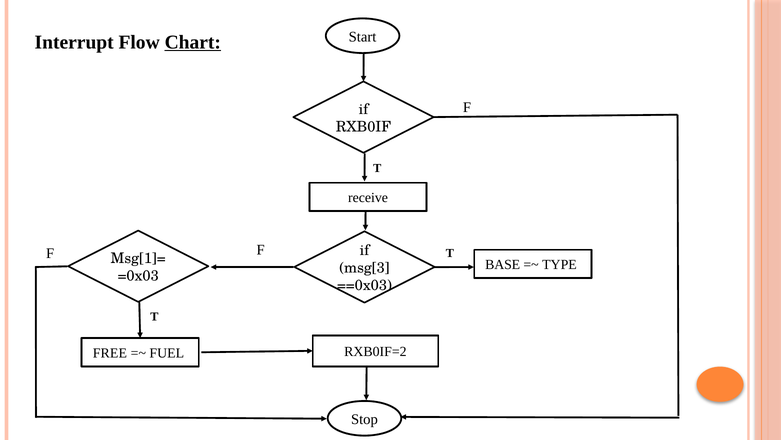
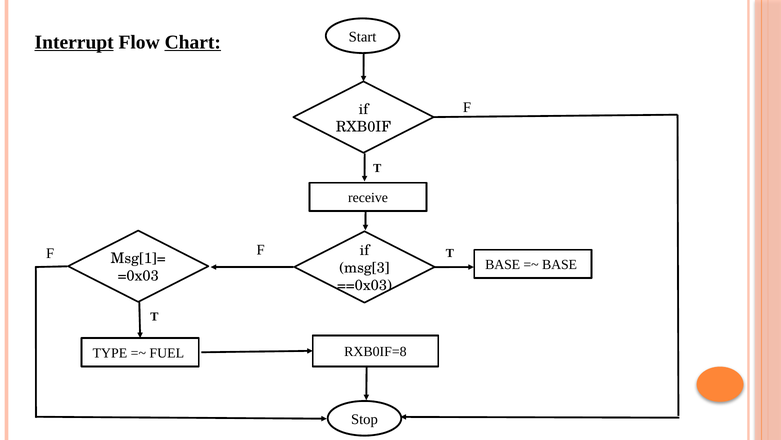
Interrupt underline: none -> present
TYPE at (559, 264): TYPE -> BASE
RXB0IF=2: RXB0IF=2 -> RXB0IF=8
FREE: FREE -> TYPE
